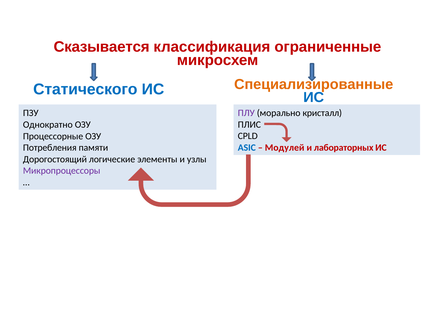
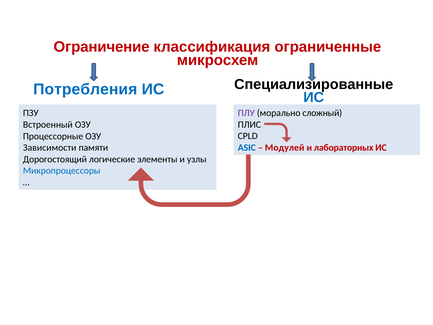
Сказывается: Сказывается -> Ограничение
Статического: Статического -> Потребления
Специализированные colour: orange -> black
кристалл: кристалл -> сложный
Однократно: Однократно -> Встроенный
Потребления: Потребления -> Зависимости
Микропроцессоры colour: purple -> blue
